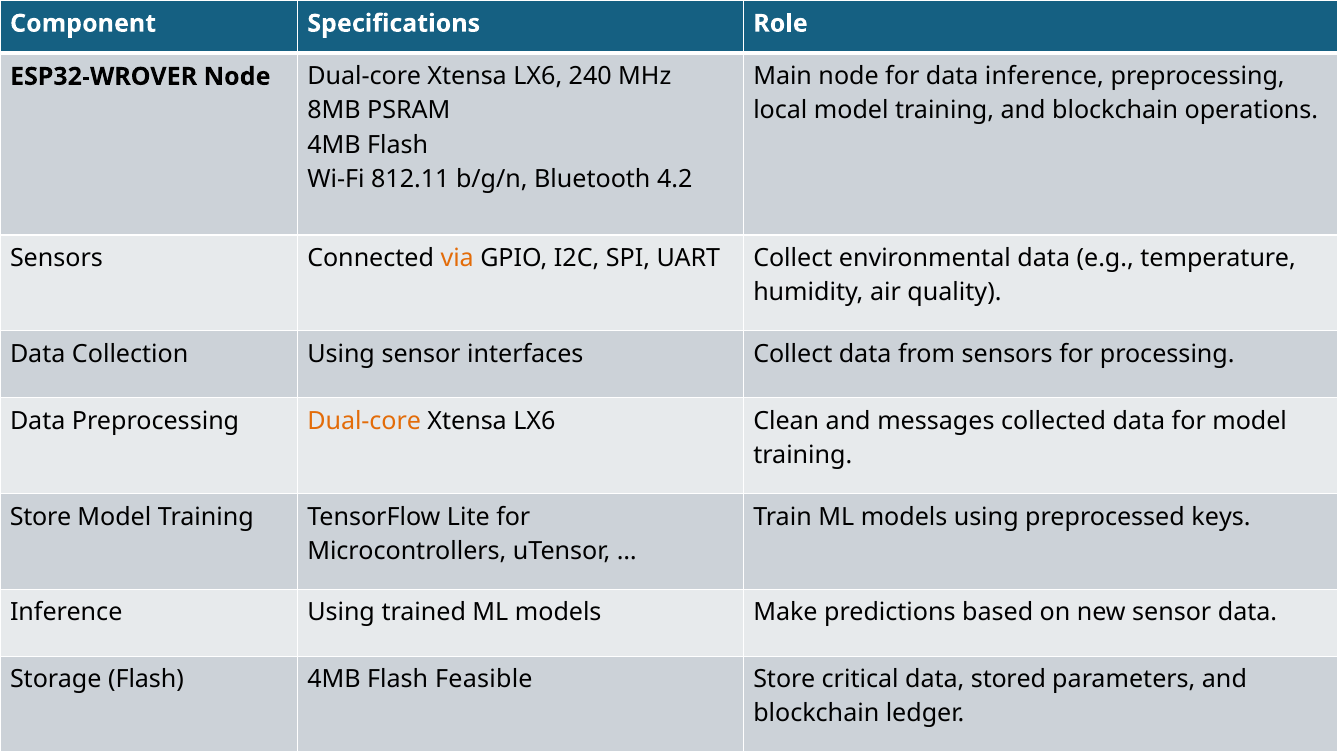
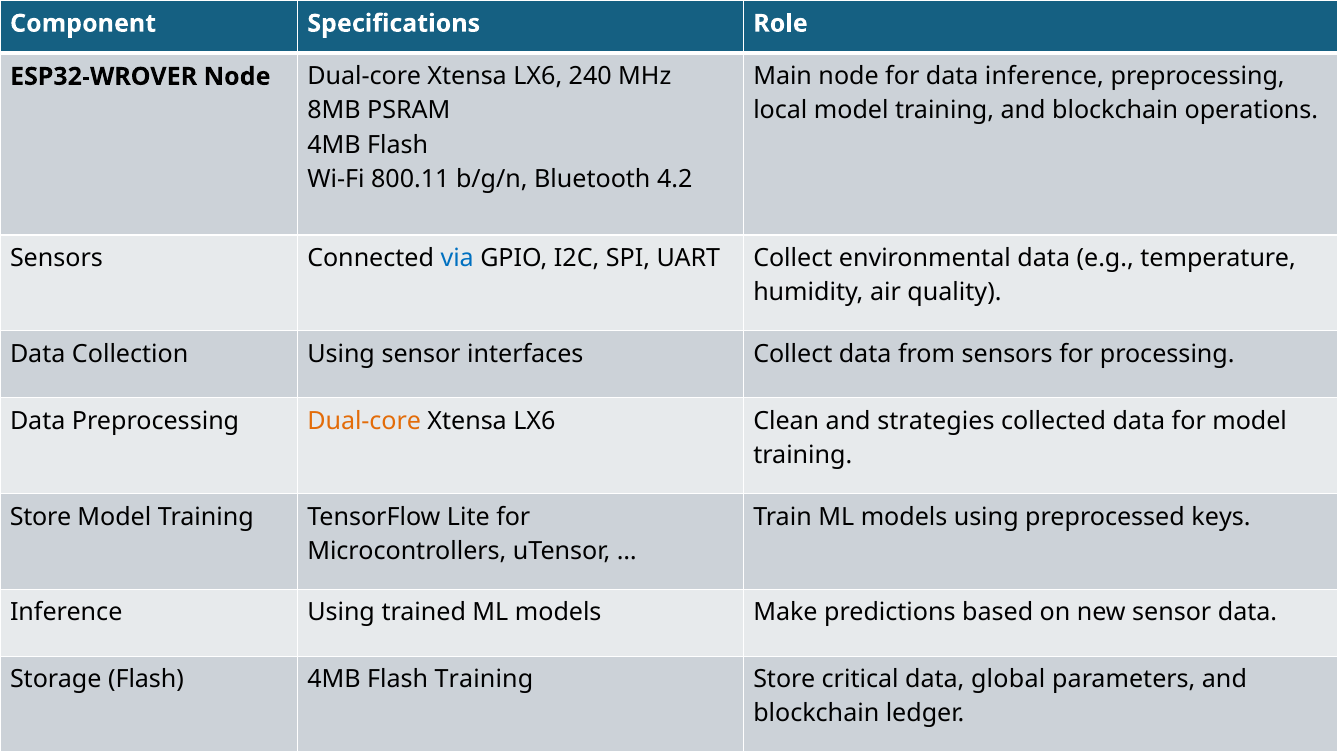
812.11: 812.11 -> 800.11
via colour: orange -> blue
messages: messages -> strategies
Flash Feasible: Feasible -> Training
stored: stored -> global
